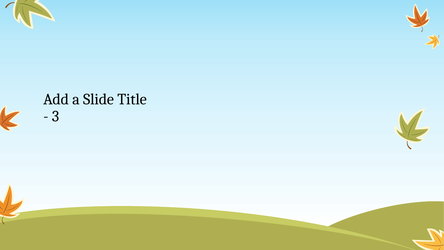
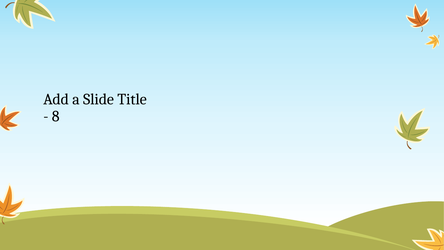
3: 3 -> 8
